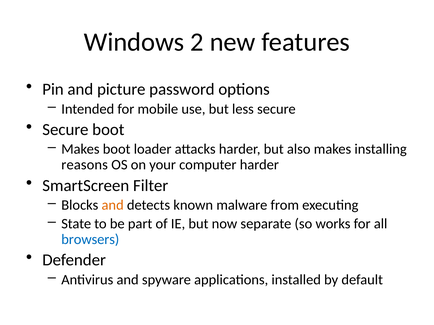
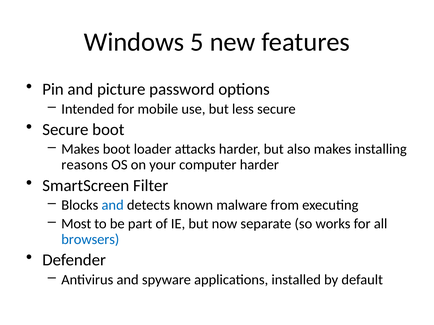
2: 2 -> 5
and at (113, 205) colour: orange -> blue
State: State -> Most
